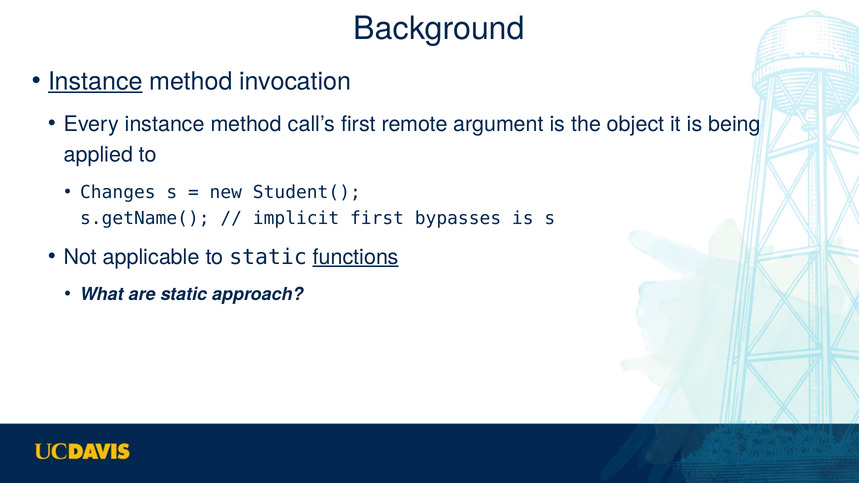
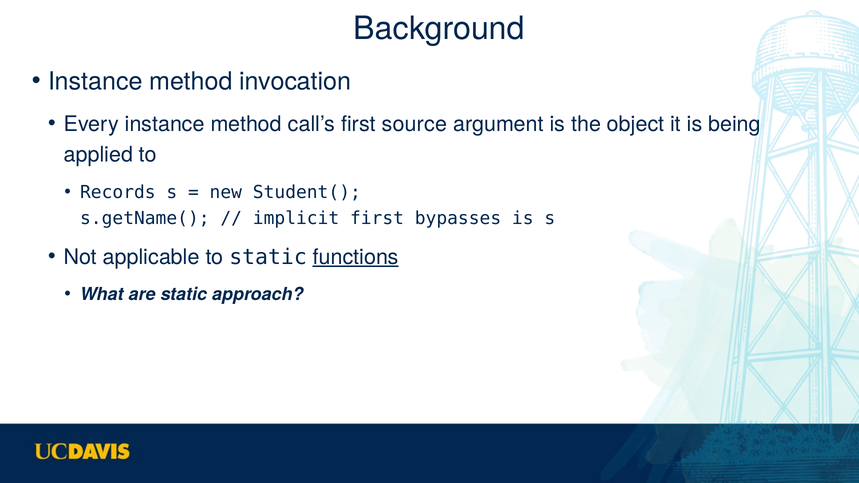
Instance at (95, 81) underline: present -> none
remote: remote -> source
Changes: Changes -> Records
